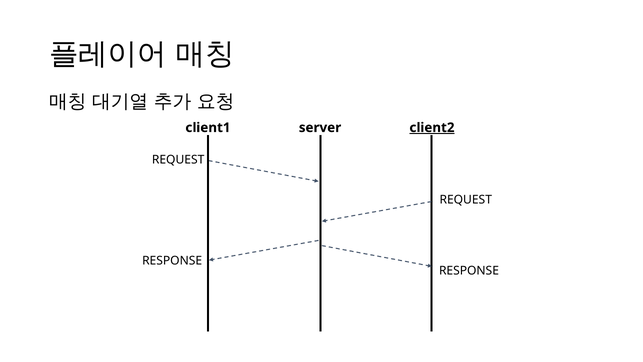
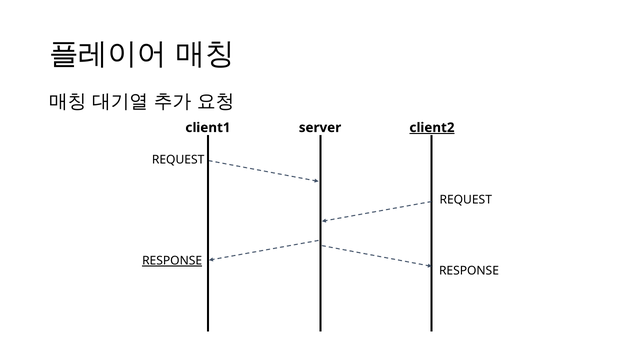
RESPONSE at (172, 261) underline: none -> present
